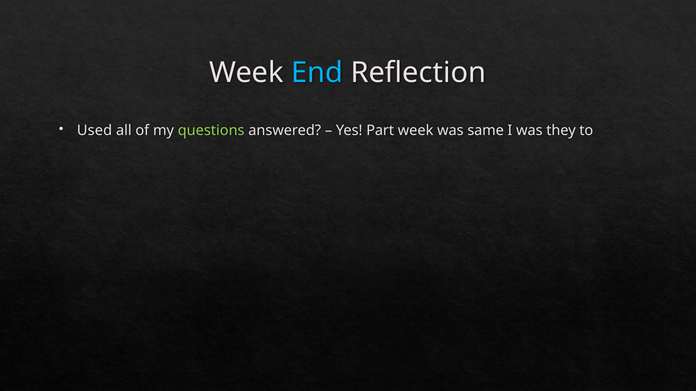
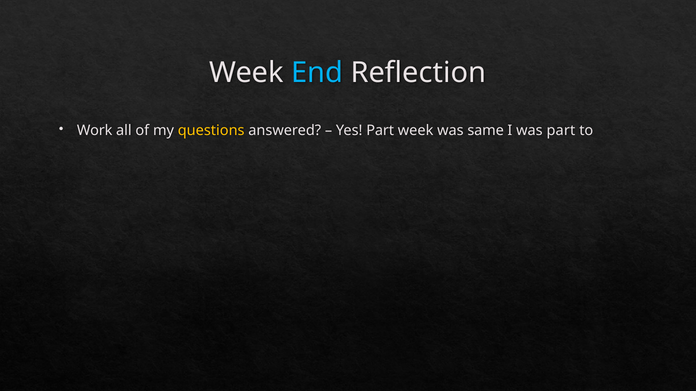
Used: Used -> Work
questions colour: light green -> yellow
was they: they -> part
